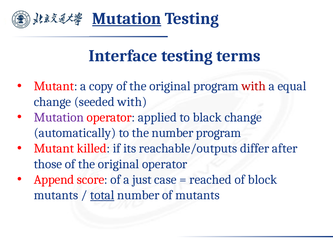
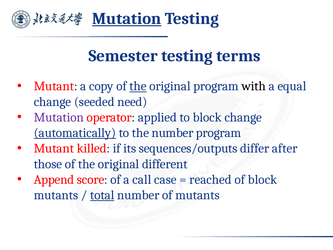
Interface: Interface -> Semester
the at (138, 86) underline: none -> present
with at (254, 86) colour: red -> black
seeded with: with -> need
to black: black -> block
automatically underline: none -> present
reachable/outputs: reachable/outputs -> sequences/outputs
original operator: operator -> different
just: just -> call
